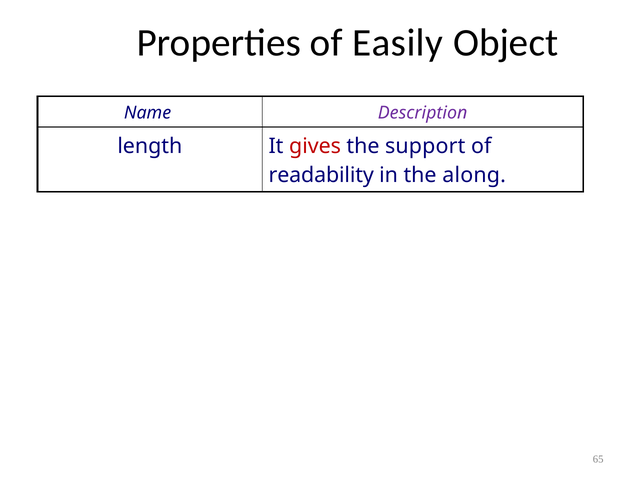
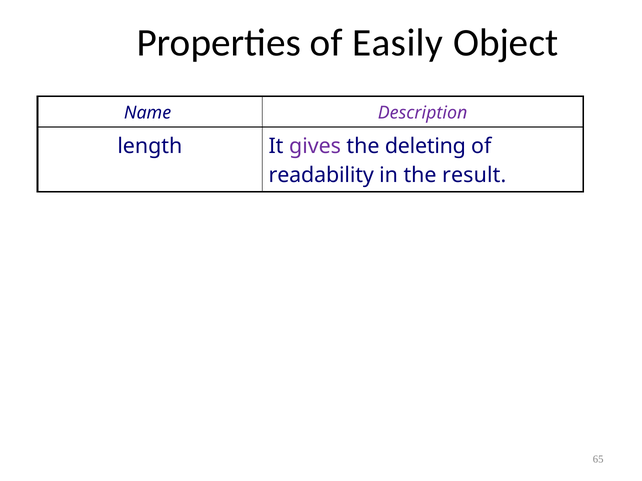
gives colour: red -> purple
support: support -> deleting
along: along -> result
